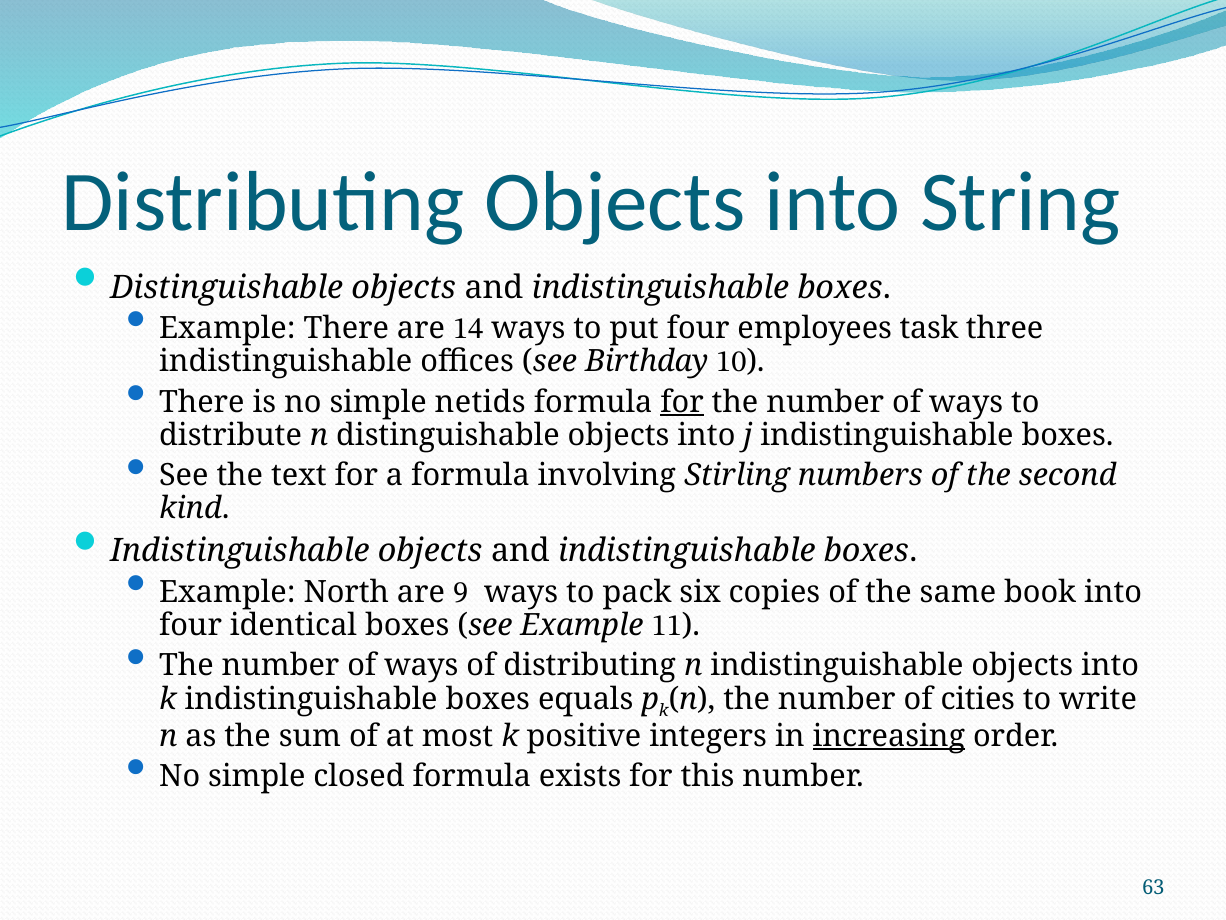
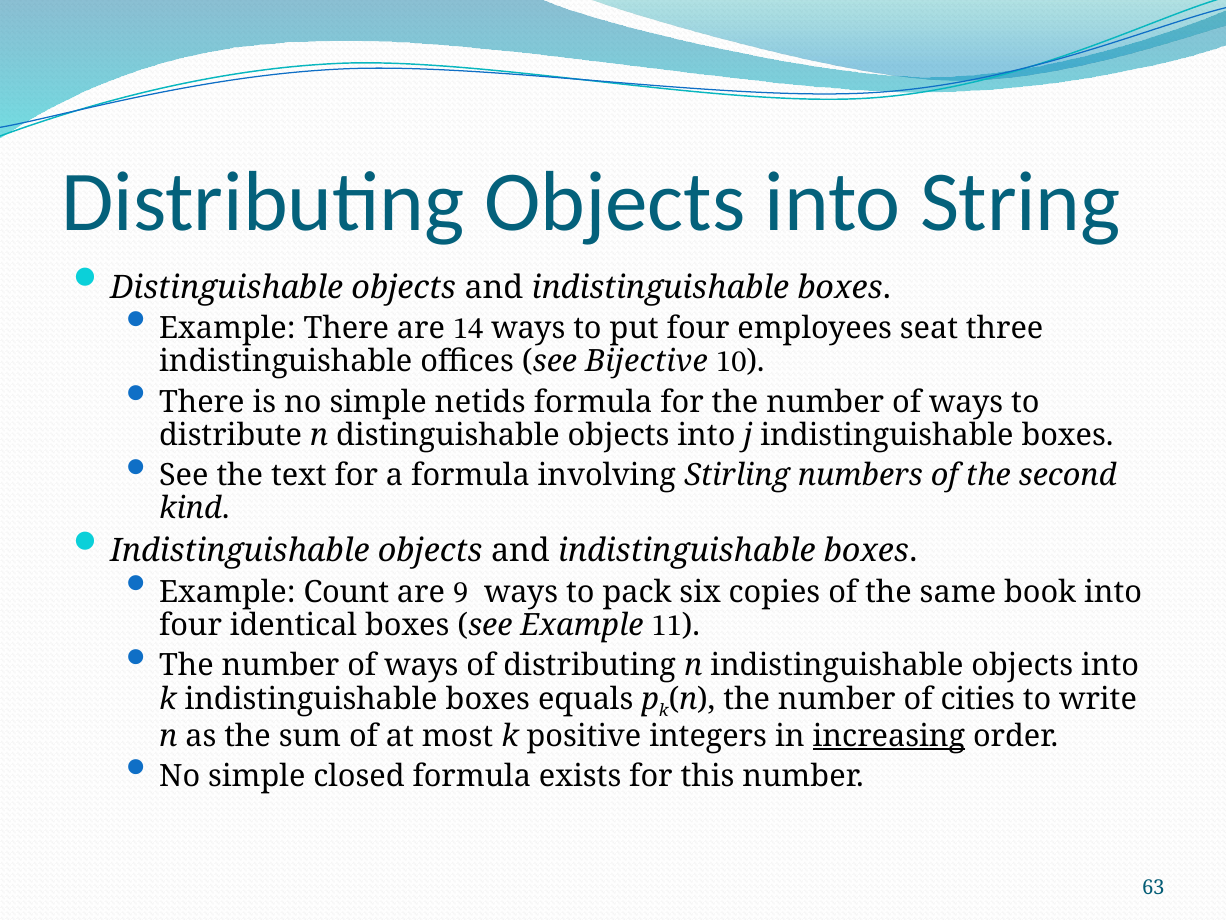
task: task -> seat
Birthday: Birthday -> Bijective
for at (682, 402) underline: present -> none
North: North -> Count
